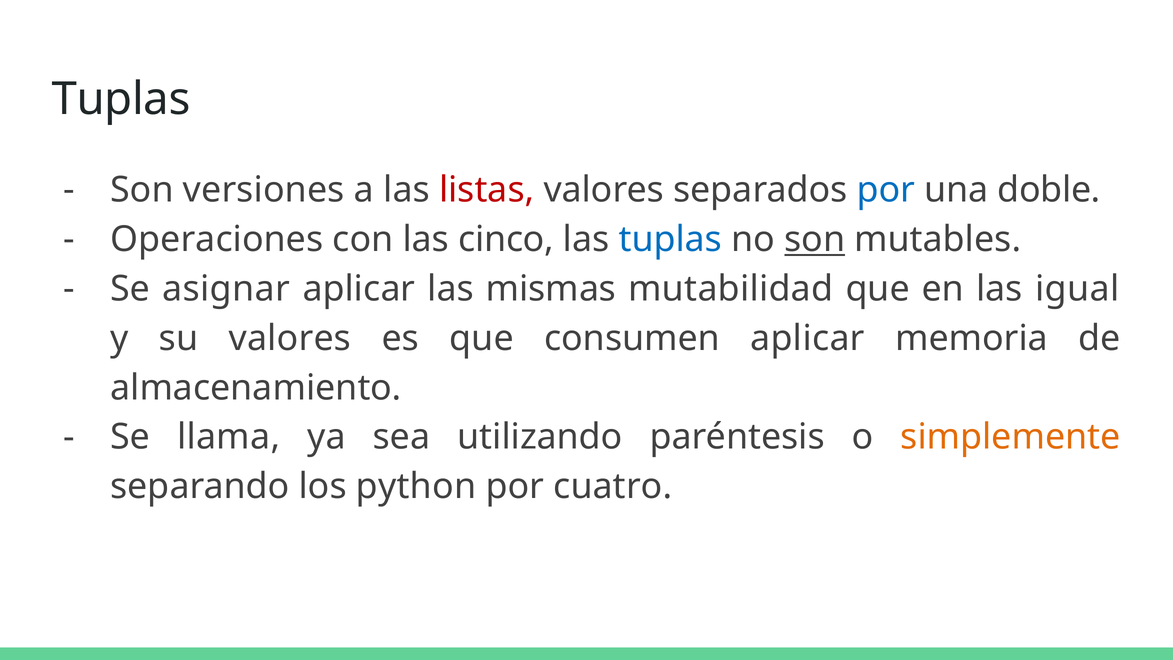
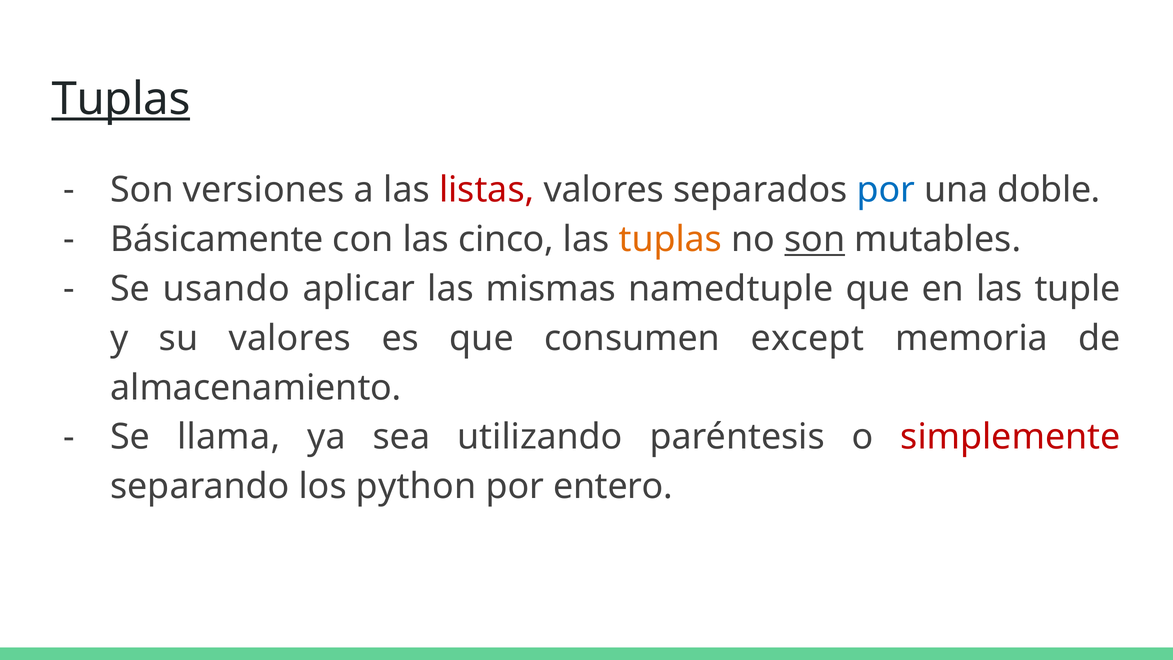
Tuplas at (121, 99) underline: none -> present
Operaciones: Operaciones -> Básicamente
tuplas at (670, 239) colour: blue -> orange
asignar: asignar -> usando
mutabilidad: mutabilidad -> namedtuple
igual: igual -> tuple
consumen aplicar: aplicar -> except
simplemente colour: orange -> red
cuatro: cuatro -> entero
